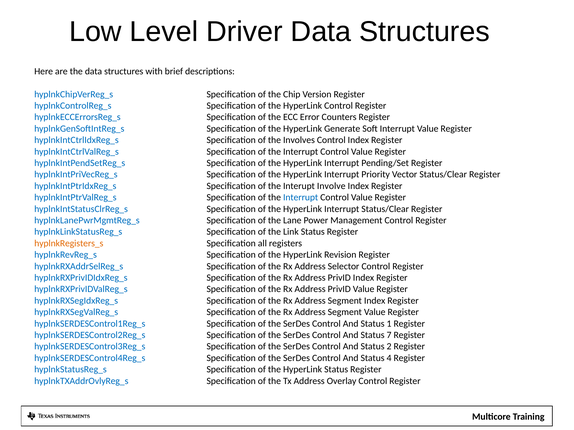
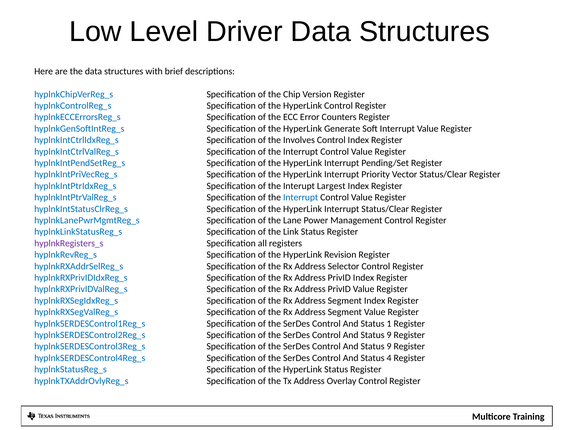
Involve: Involve -> Largest
hyplnkRegisters_s colour: orange -> purple
7 at (389, 335): 7 -> 9
2 at (389, 347): 2 -> 9
